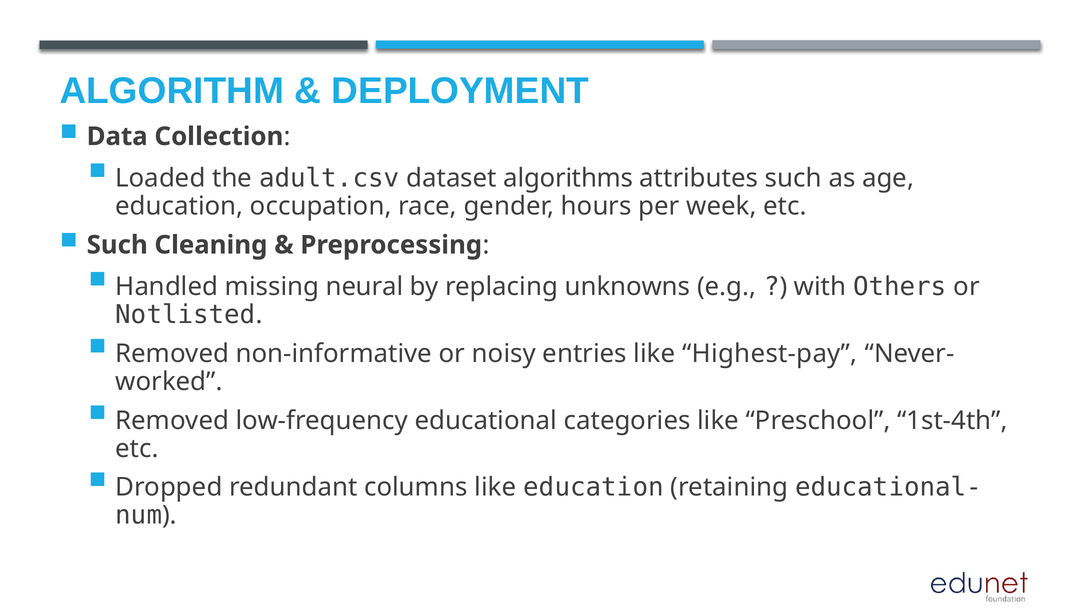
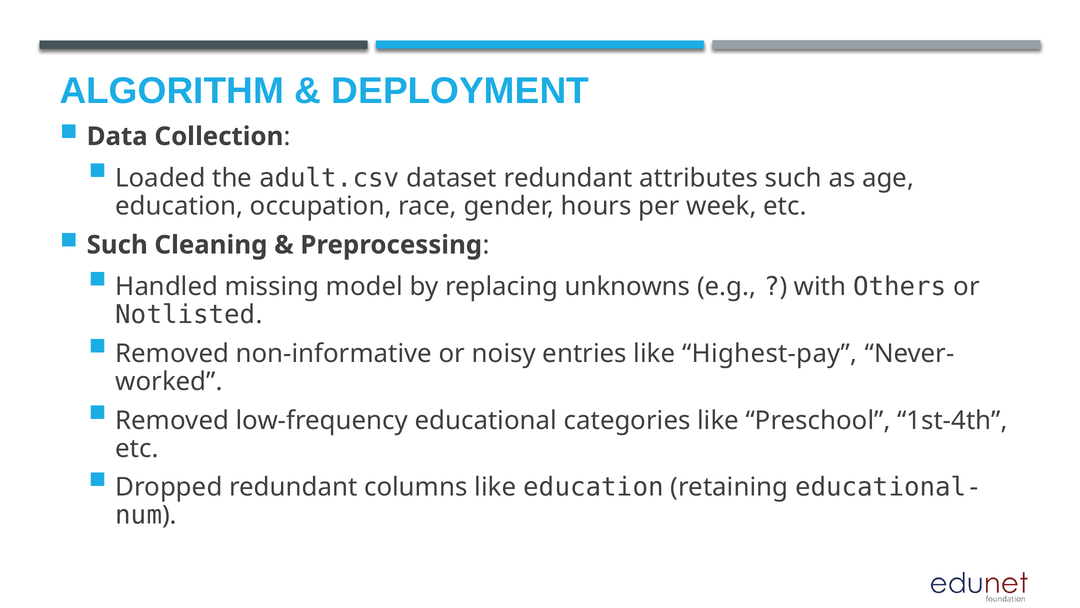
dataset algorithms: algorithms -> redundant
neural: neural -> model
